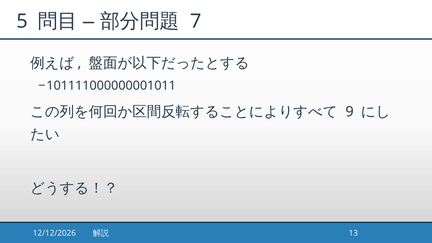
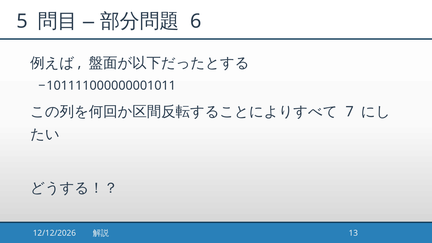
7: 7 -> 6
9: 9 -> 7
